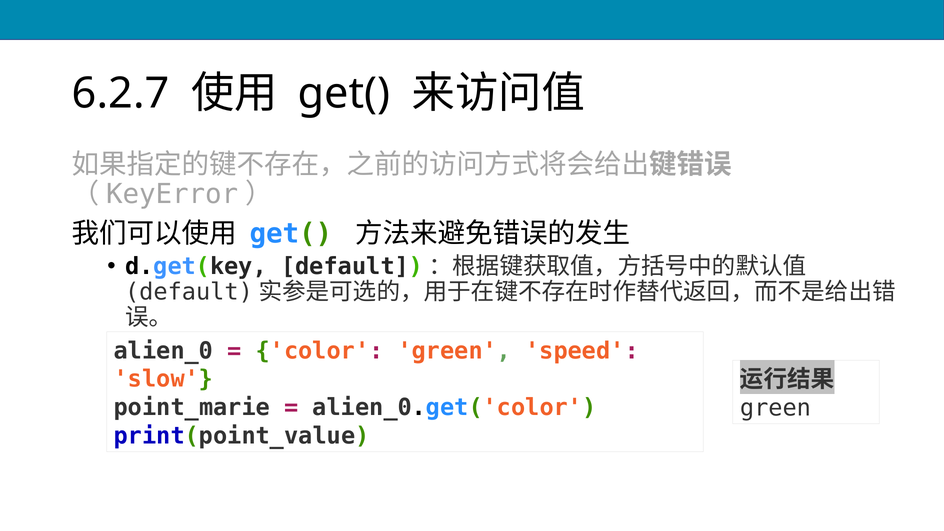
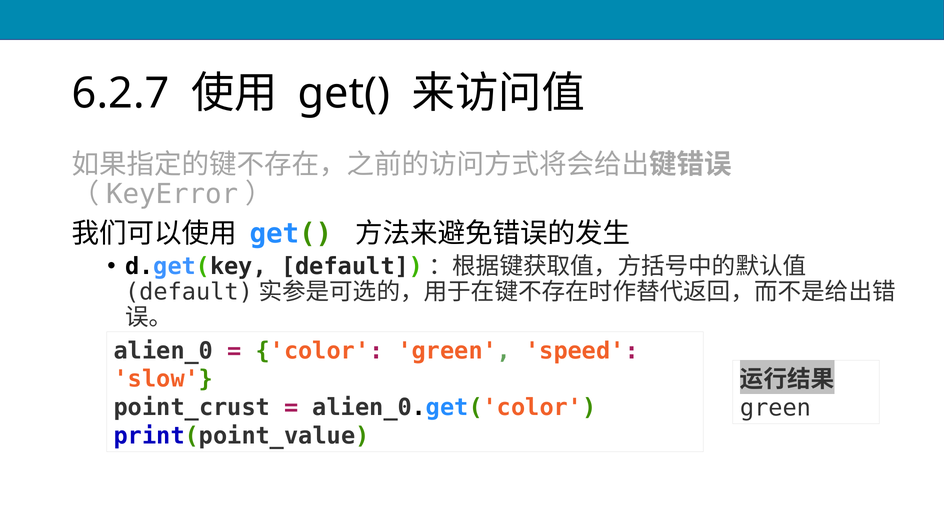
point_marie: point_marie -> point_crust
